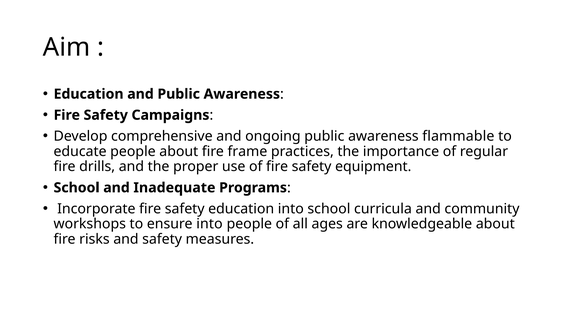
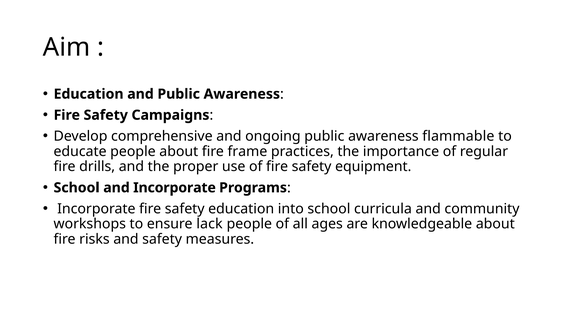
and Inadequate: Inadequate -> Incorporate
ensure into: into -> lack
